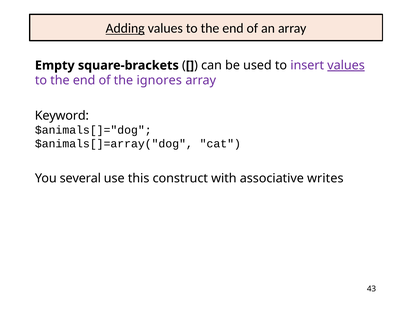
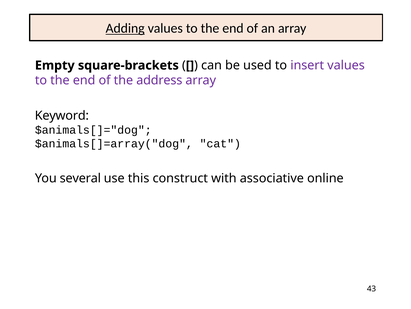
values at (346, 65) underline: present -> none
ignores: ignores -> address
writes: writes -> online
